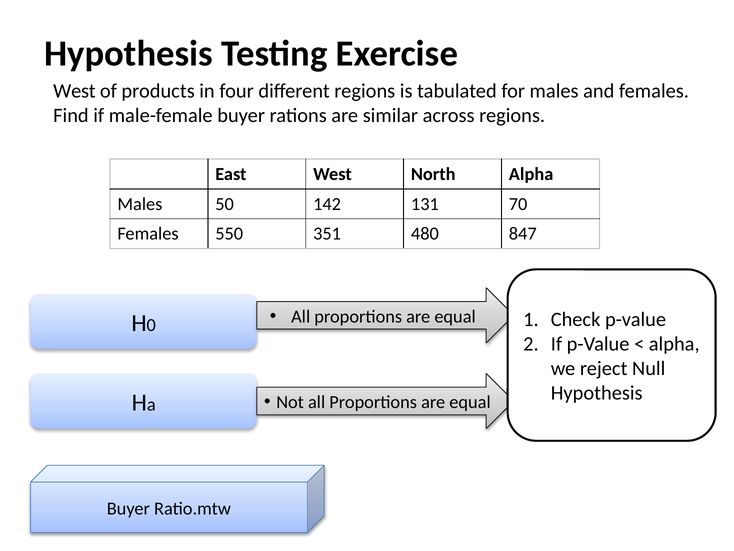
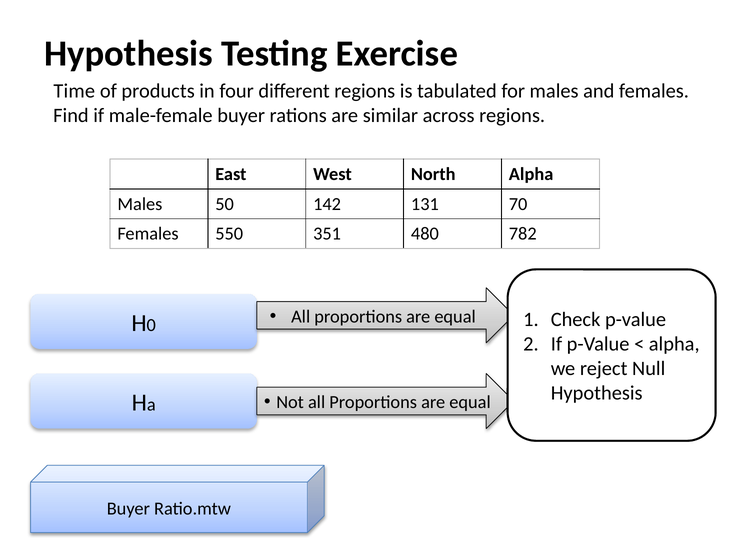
West at (74, 91): West -> Time
847: 847 -> 782
